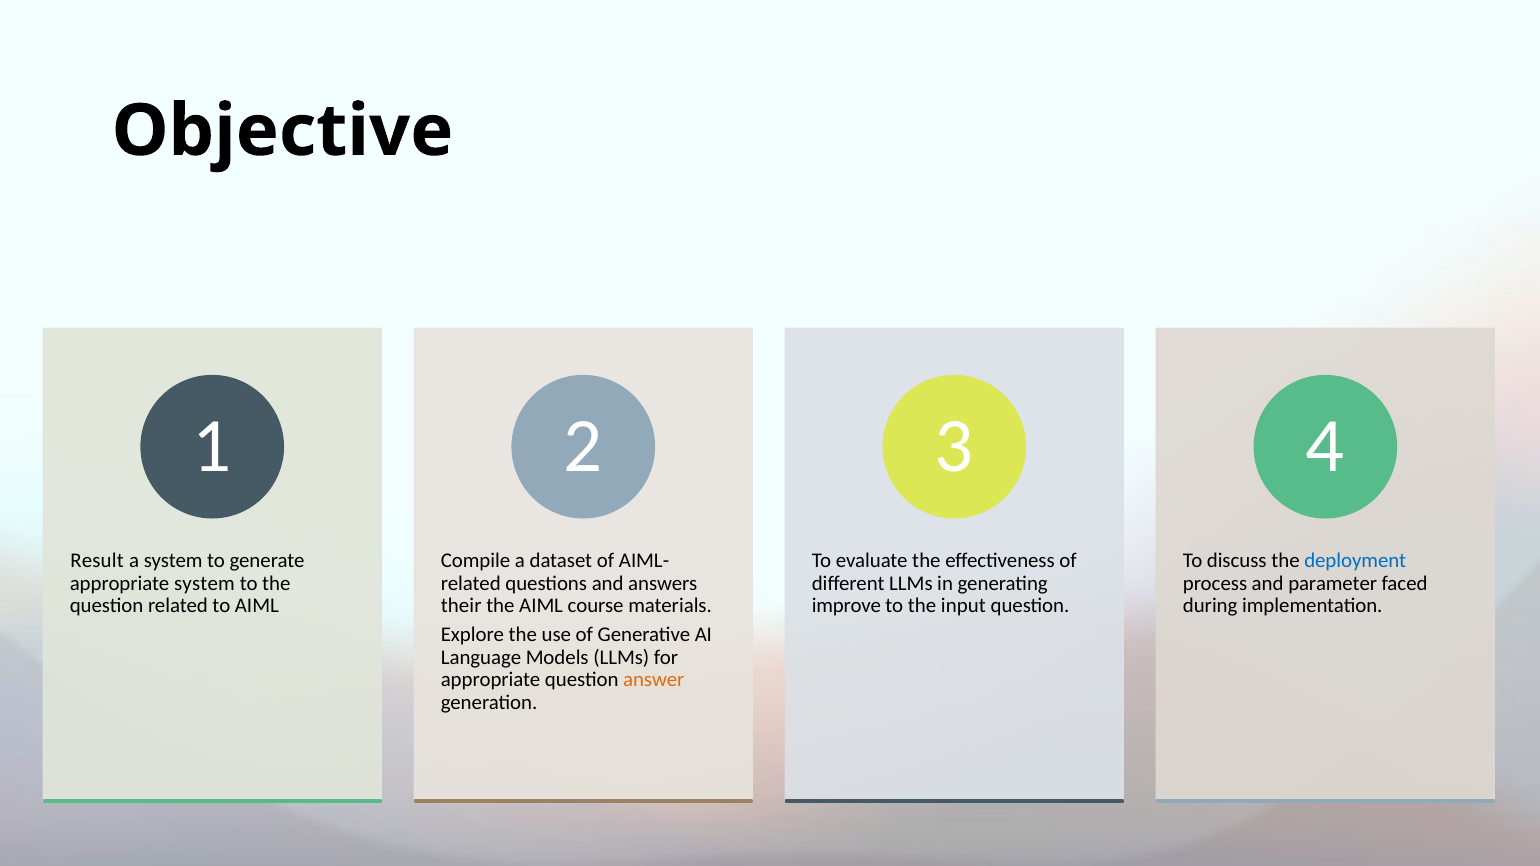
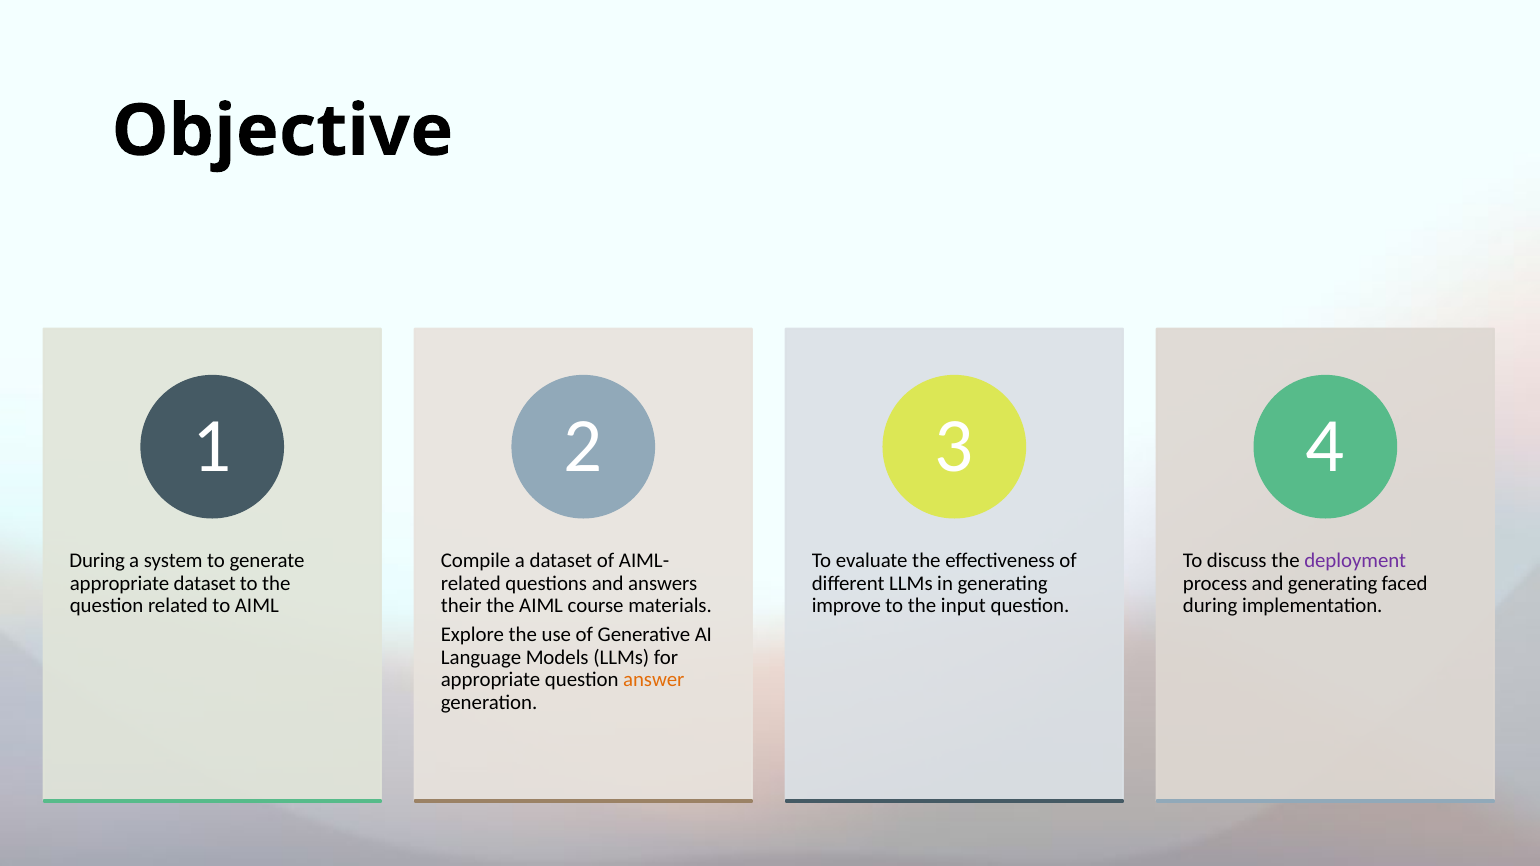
Result at (97, 561): Result -> During
deployment colour: blue -> purple
appropriate system: system -> dataset
and parameter: parameter -> generating
